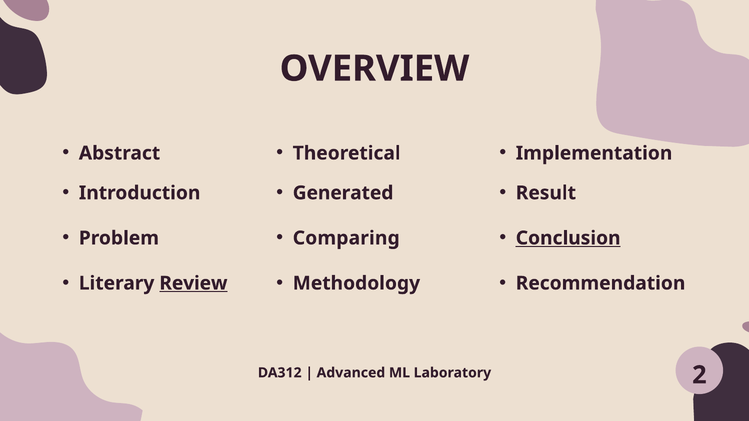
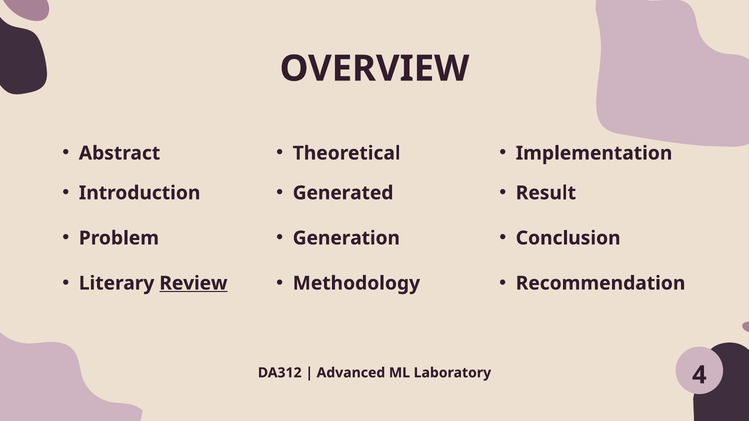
Comparing: Comparing -> Generation
Conclusion underline: present -> none
2: 2 -> 4
